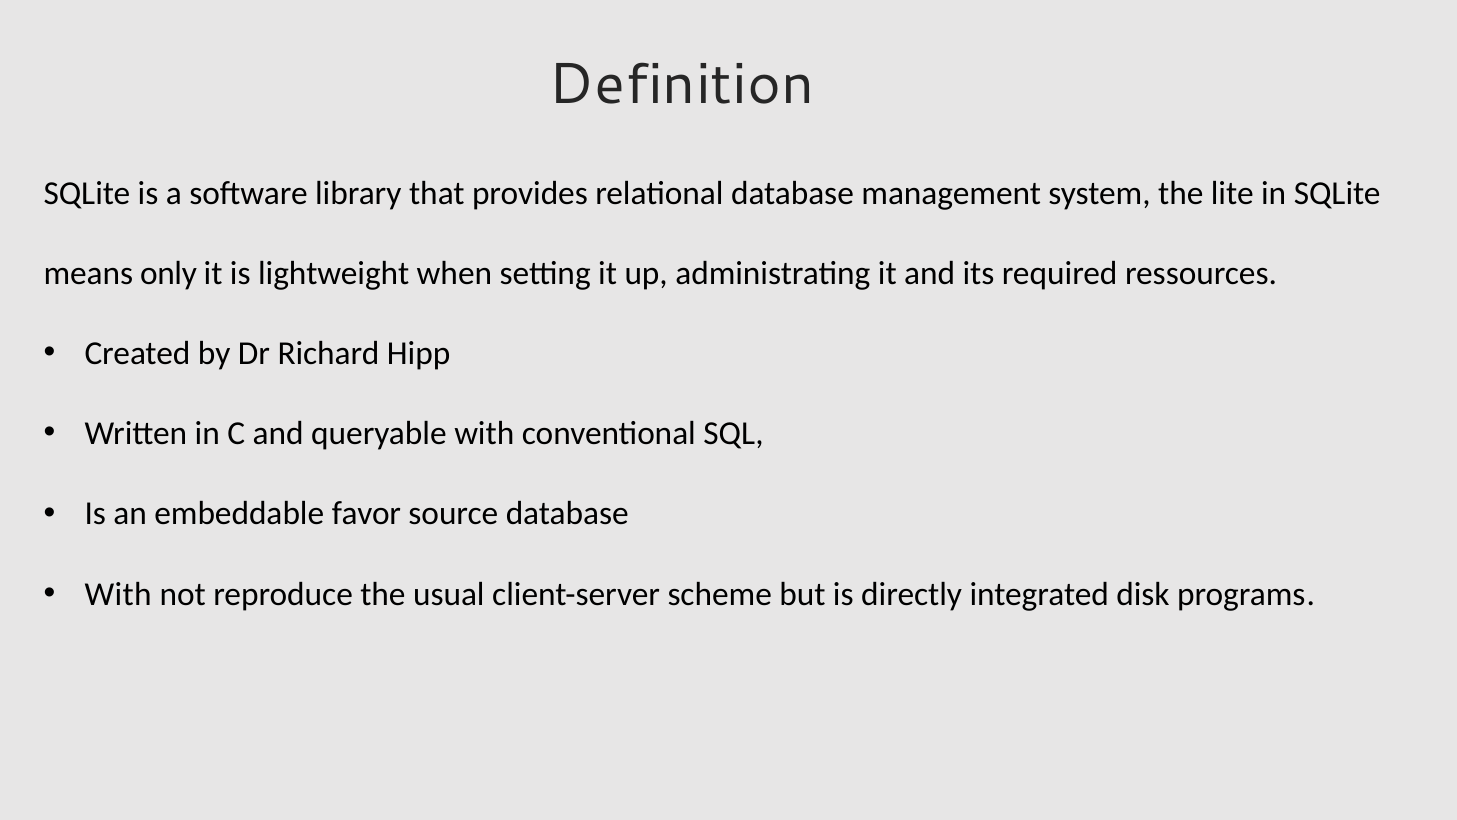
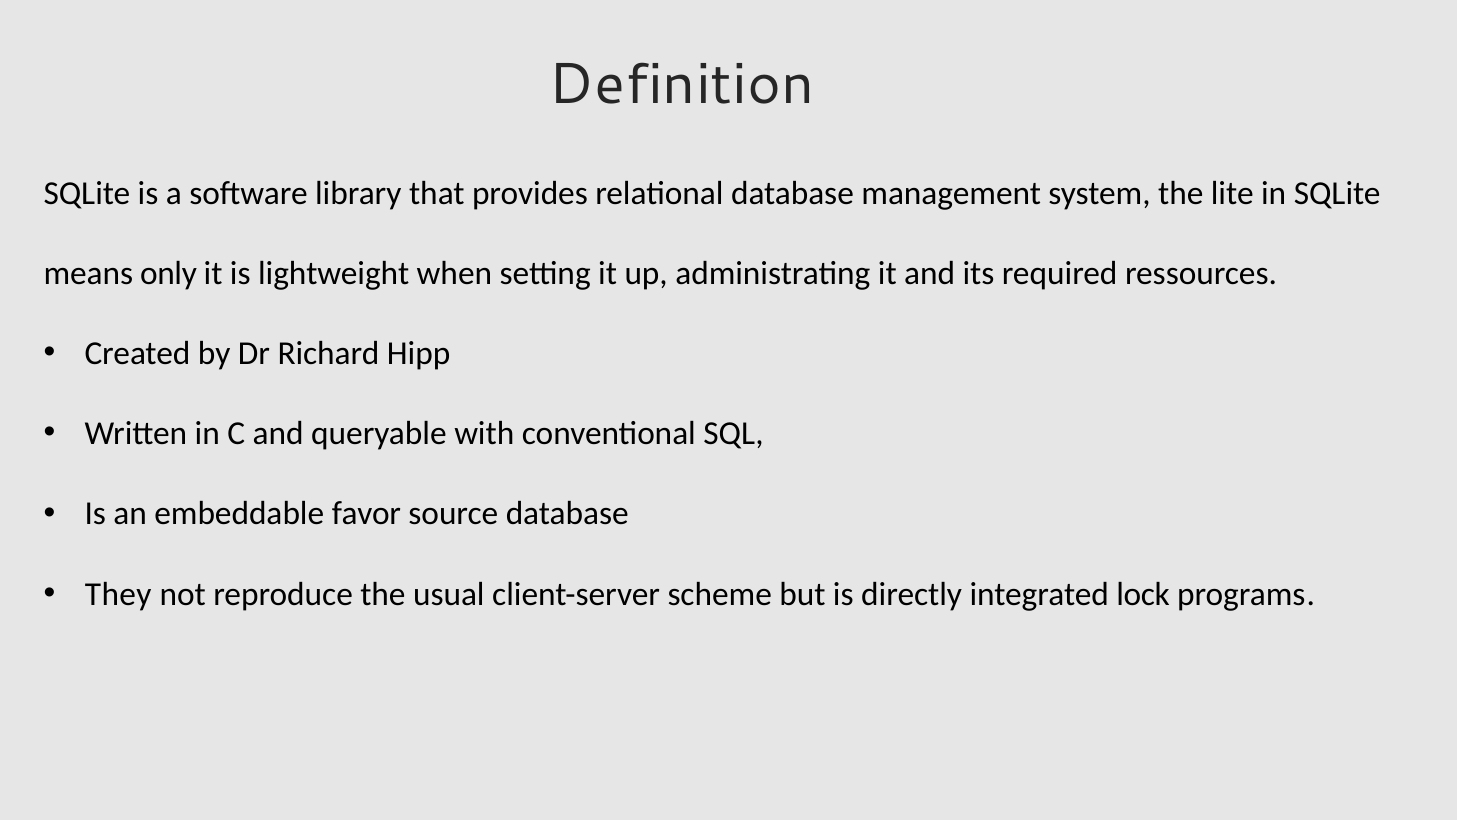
With at (118, 594): With -> They
disk: disk -> lock
